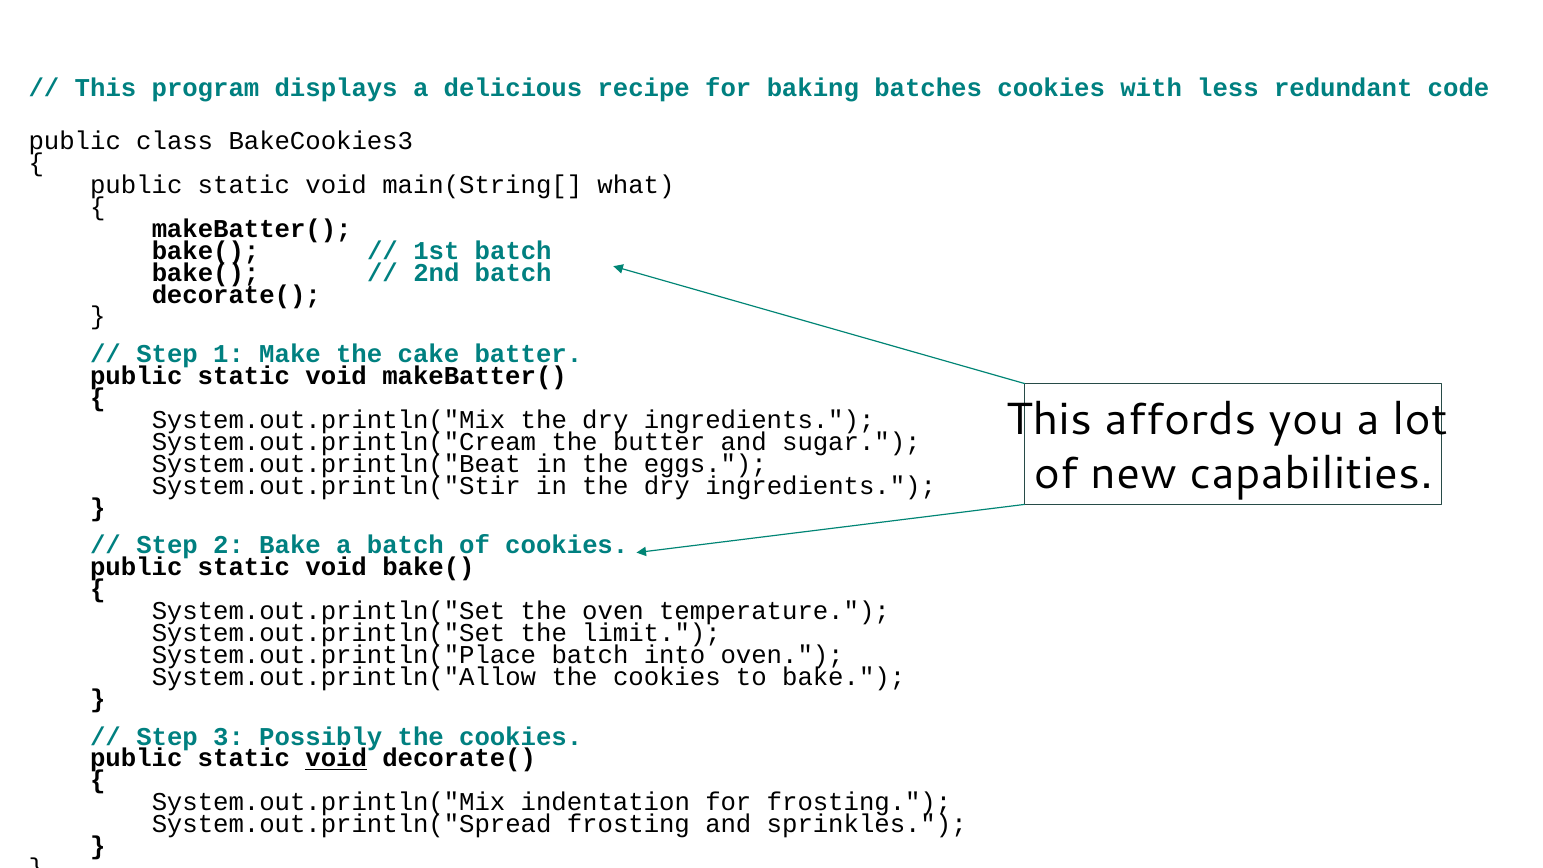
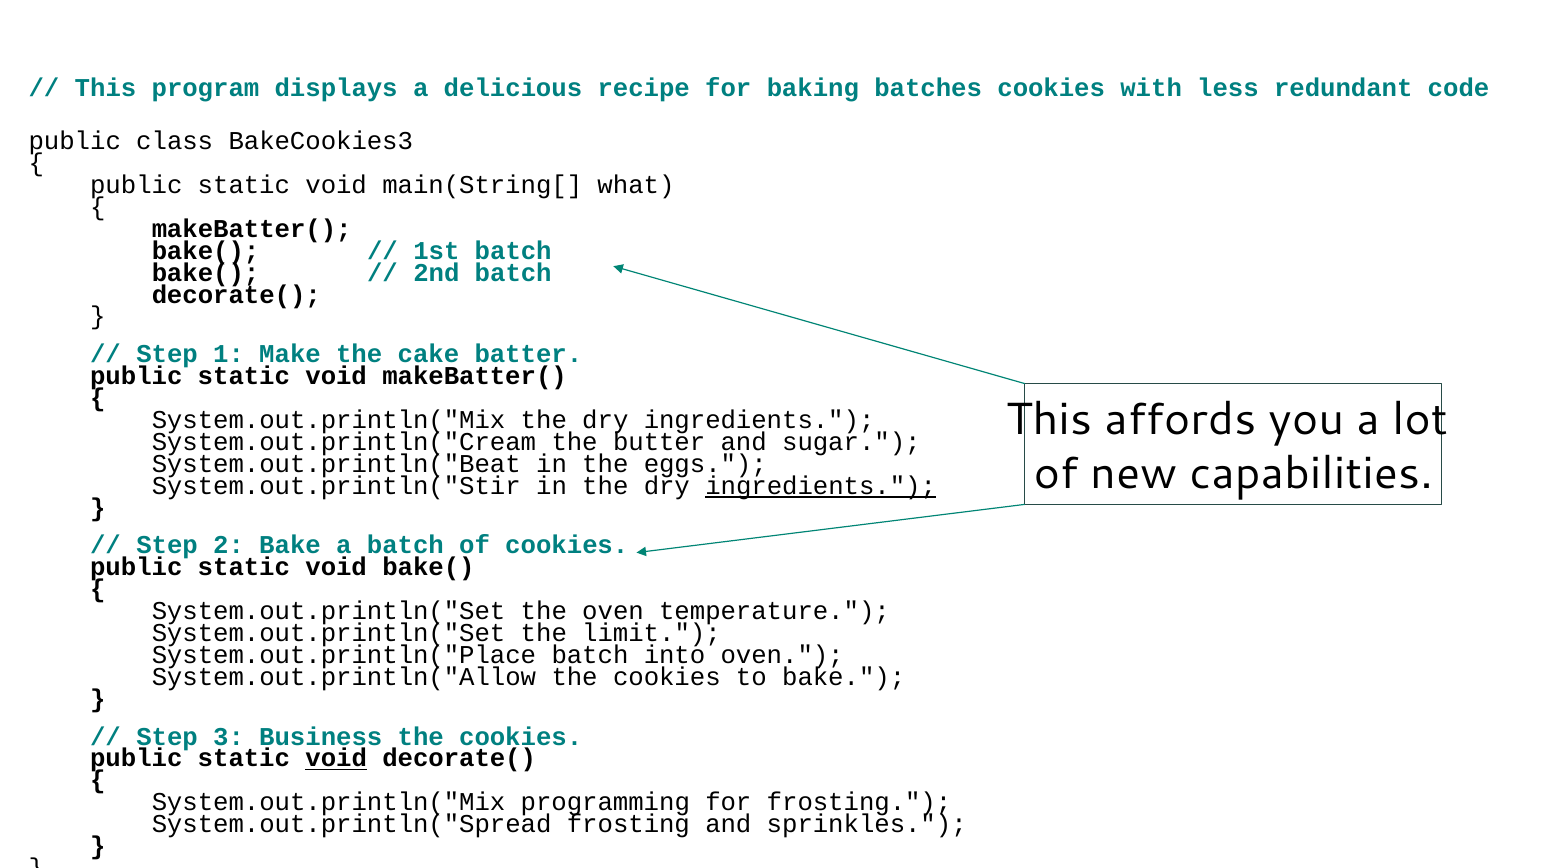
ingredients at (821, 486) underline: none -> present
Possibly: Possibly -> Business
indentation: indentation -> programming
